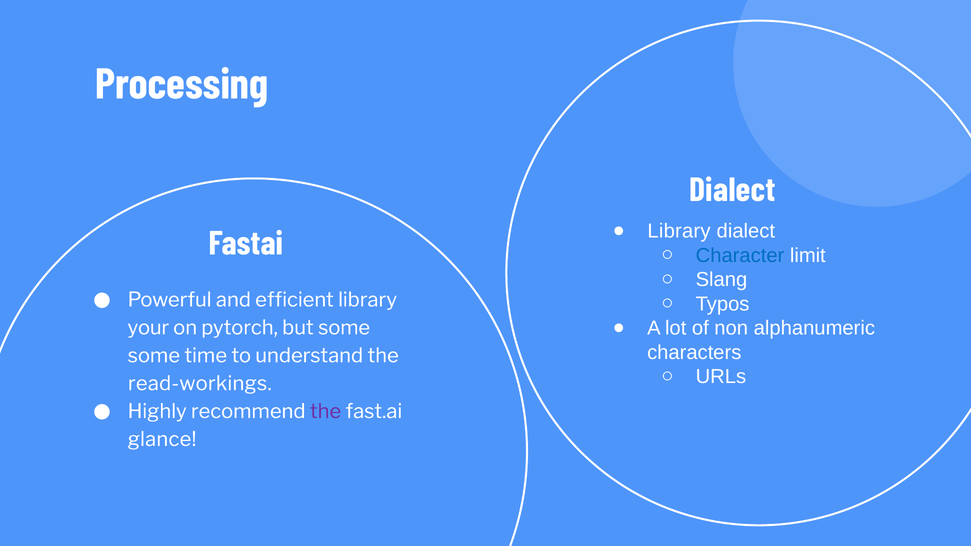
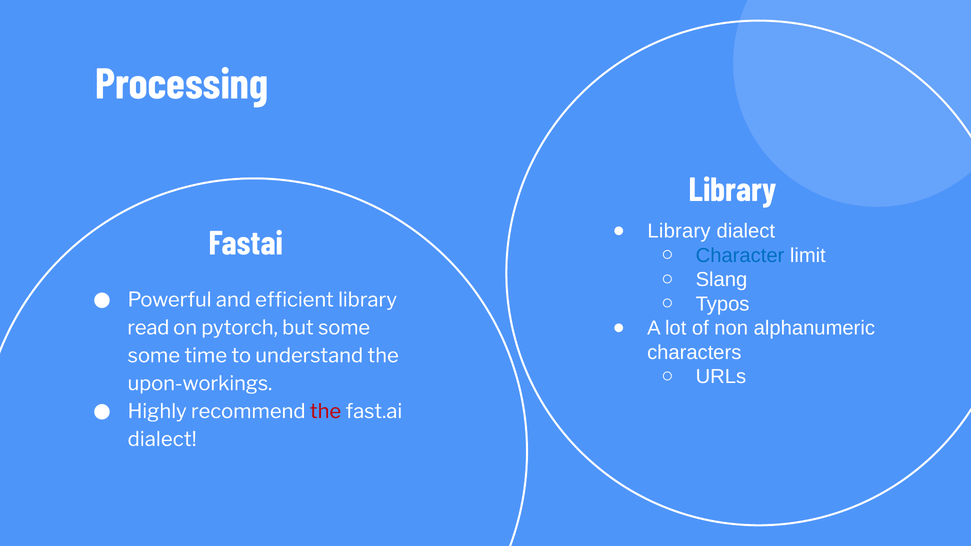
Dialect at (732, 190): Dialect -> Library
your: your -> read
read-workings: read-workings -> upon-workings
the at (325, 412) colour: purple -> red
glance at (162, 439): glance -> dialect
